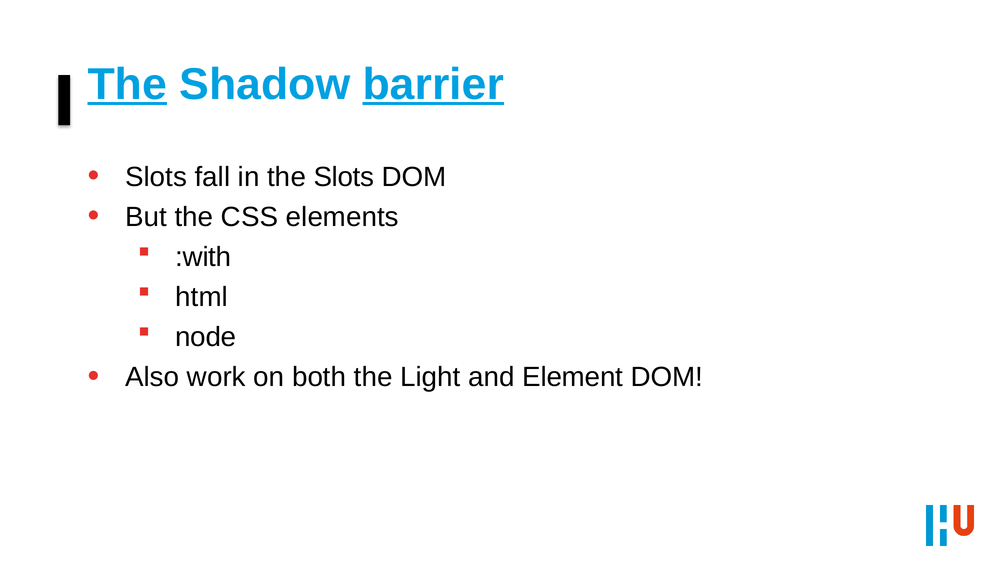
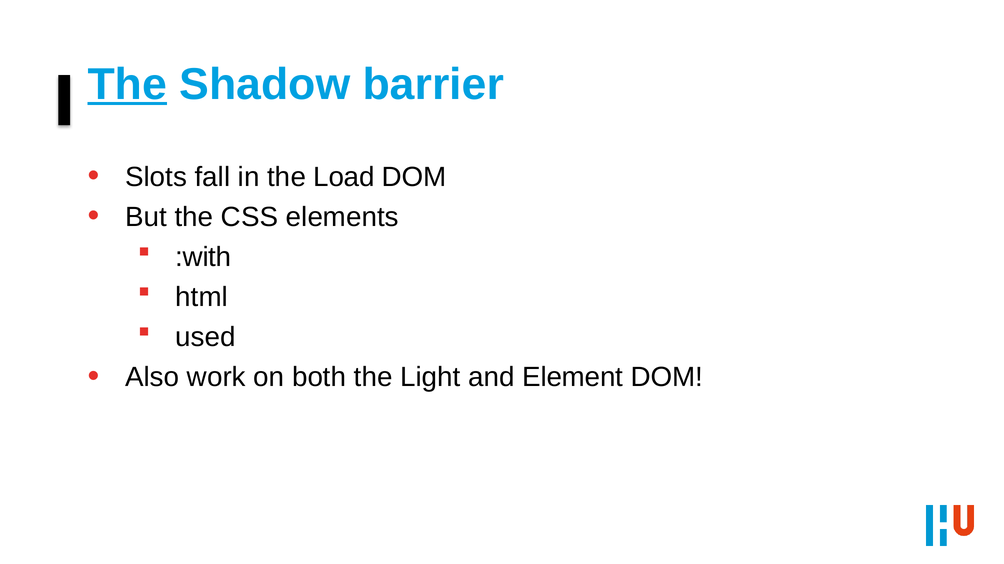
barrier underline: present -> none
the Slots: Slots -> Load
node: node -> used
